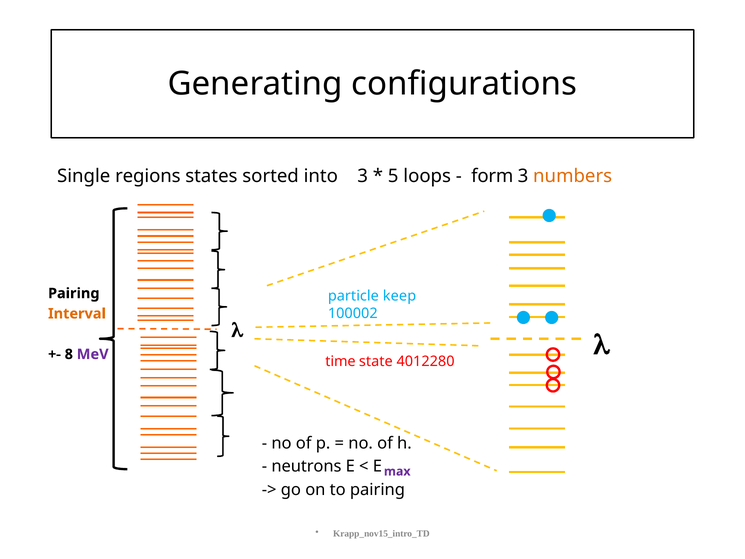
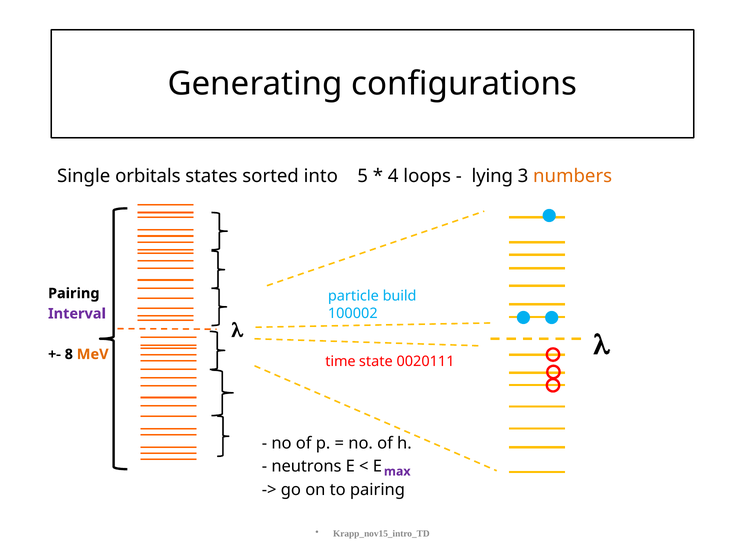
regions: regions -> orbitals
into 3: 3 -> 5
5: 5 -> 4
form: form -> lying
keep: keep -> build
Interval colour: orange -> purple
MeV colour: purple -> orange
4012280: 4012280 -> 0020111
